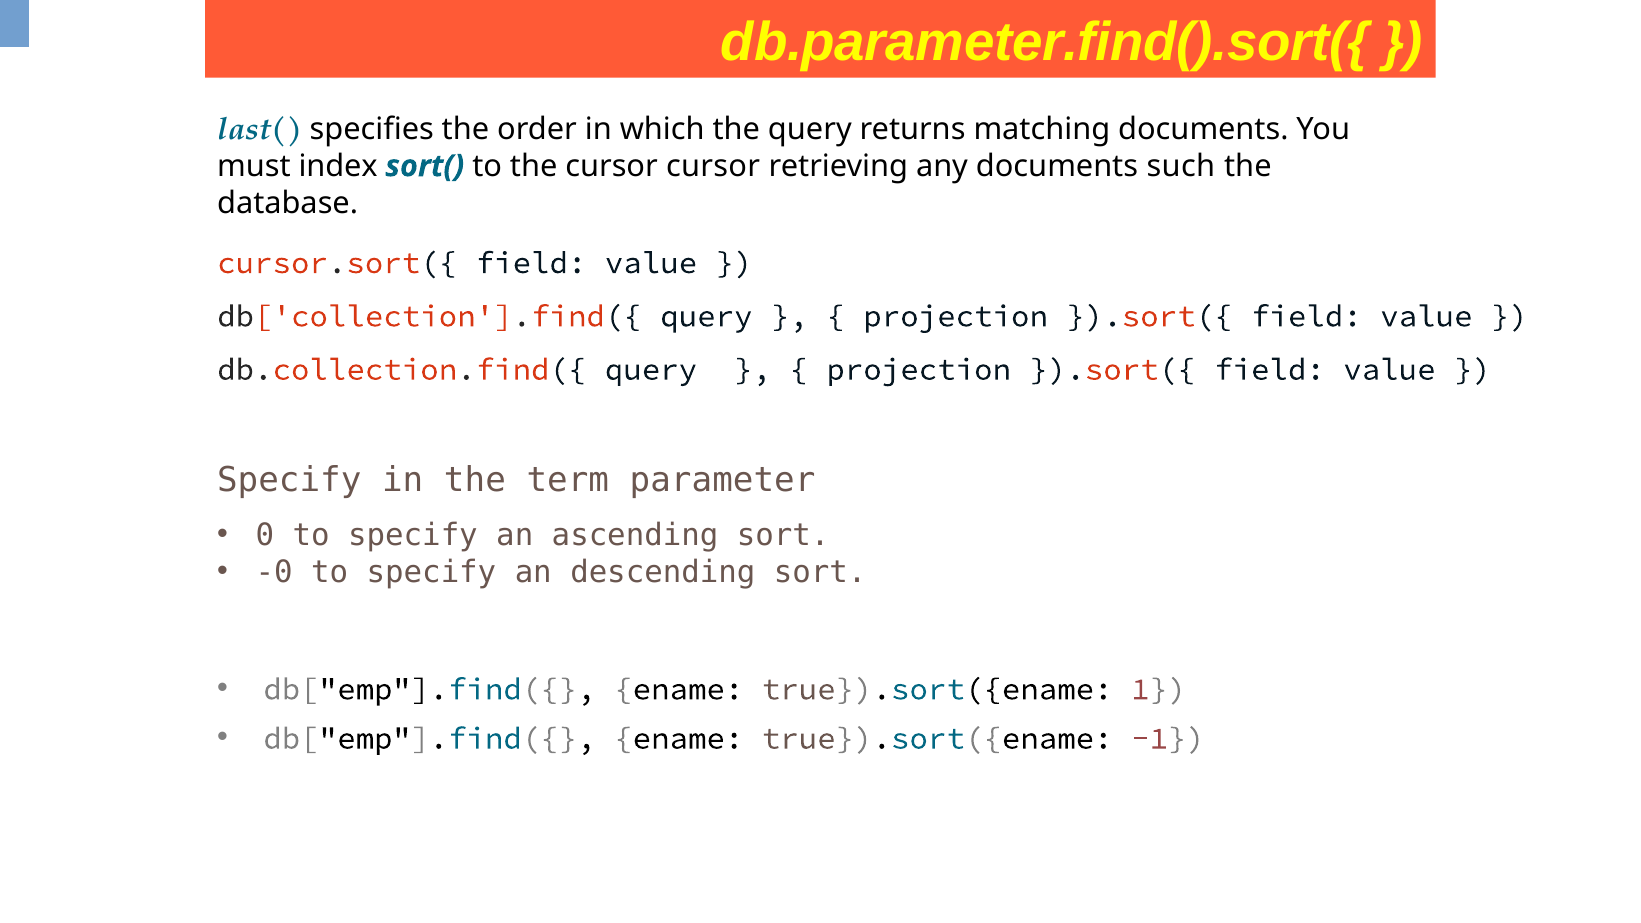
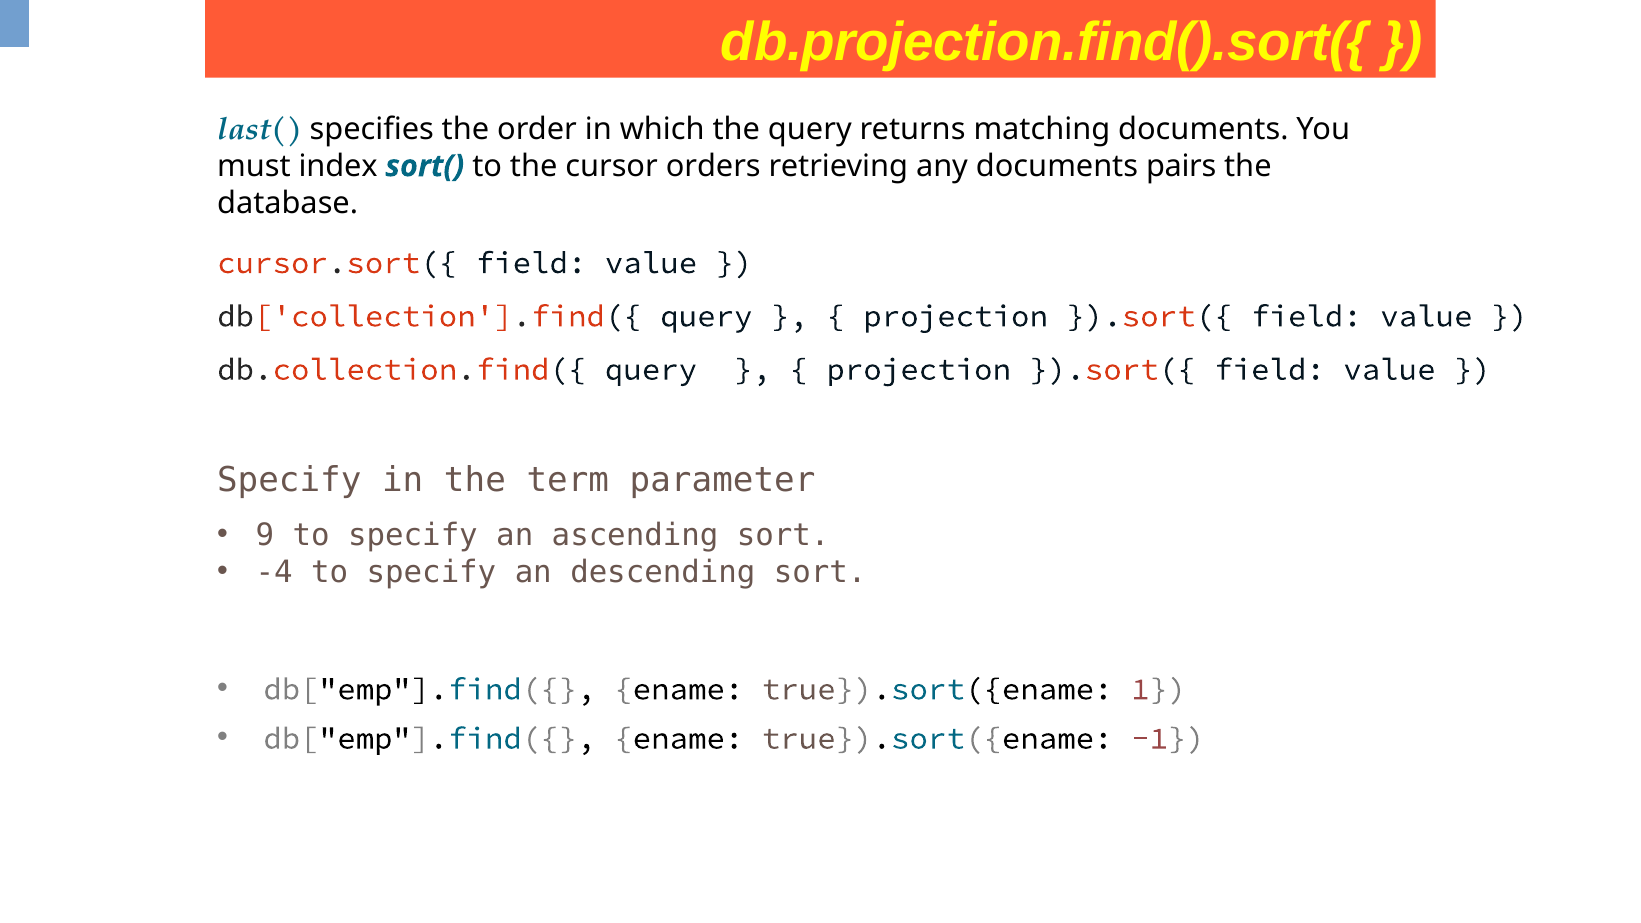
db.parameter.find().sort({: db.parameter.find().sort({ -> db.projection.find().sort({
cursor cursor: cursor -> orders
such: such -> pairs
0: 0 -> 9
-0: -0 -> -4
